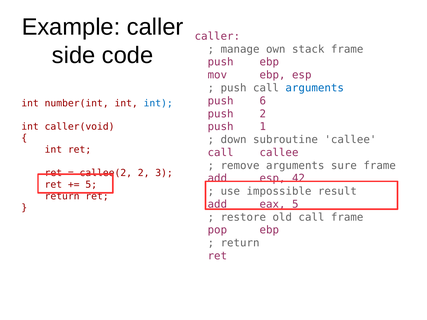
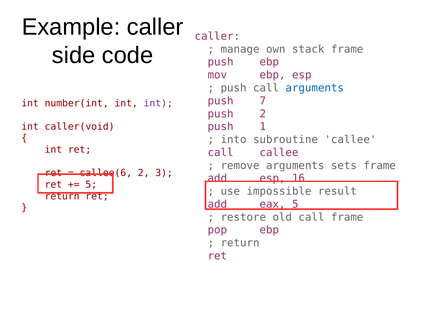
6: 6 -> 7
int at (158, 103) colour: blue -> purple
down: down -> into
sure: sure -> sets
callee(2: callee(2 -> callee(6
42: 42 -> 16
